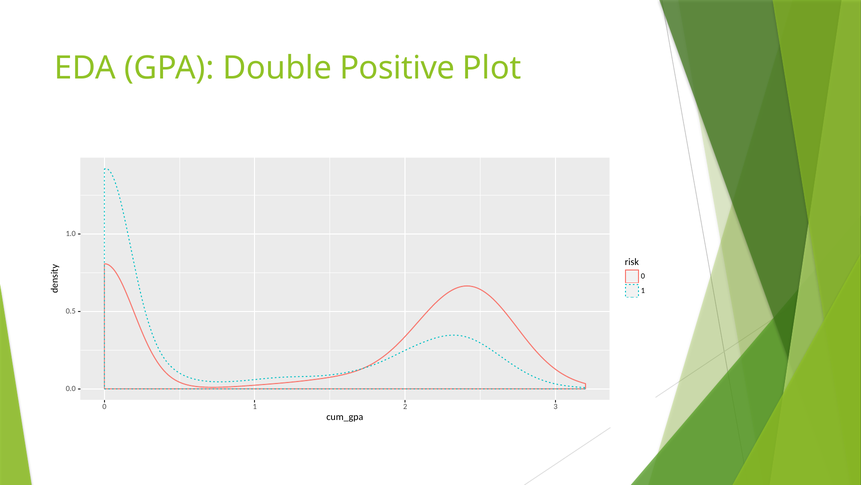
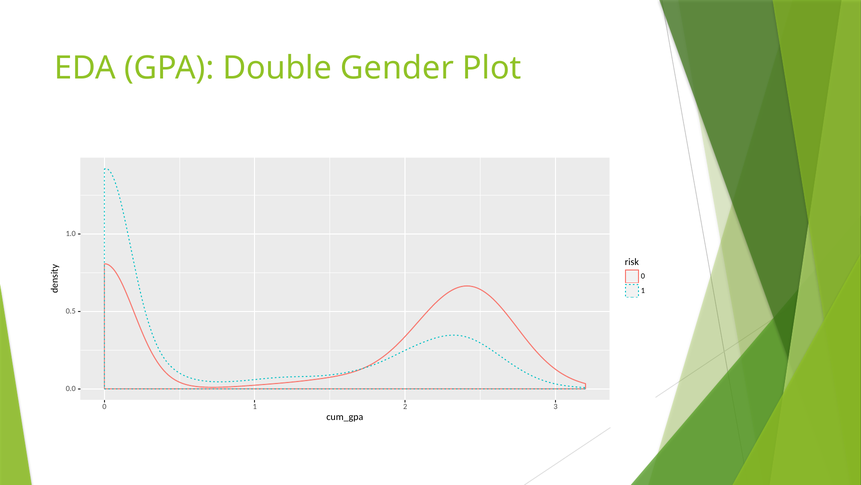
Positive: Positive -> Gender
